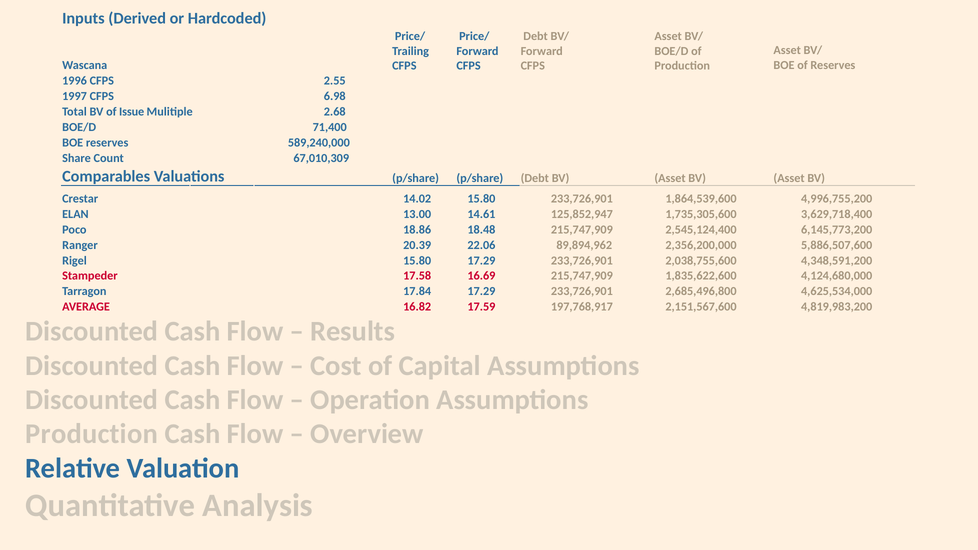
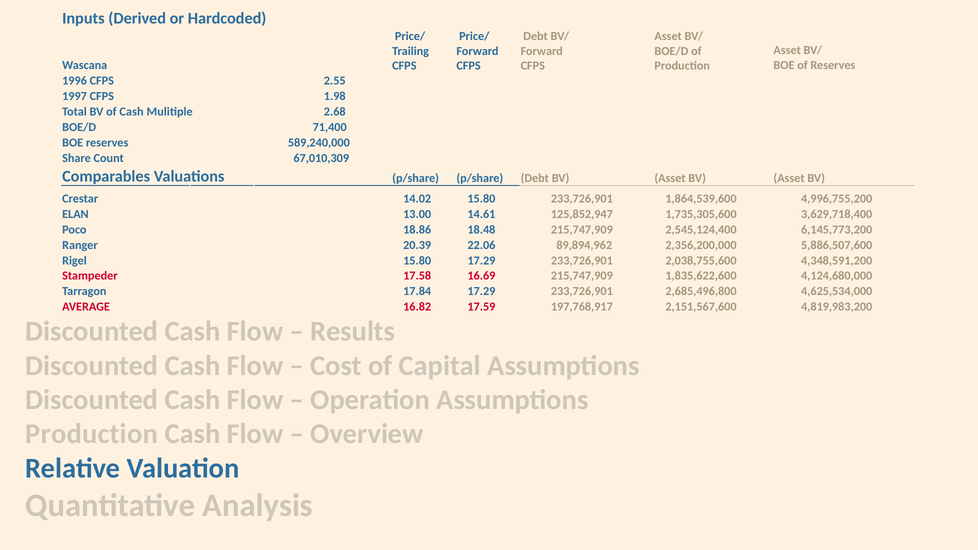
6.98: 6.98 -> 1.98
of Issue: Issue -> Cash
